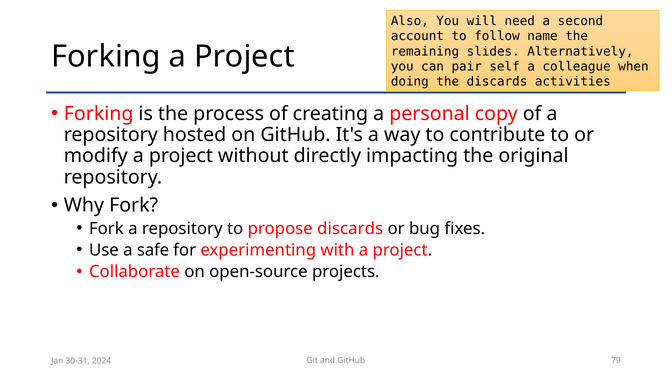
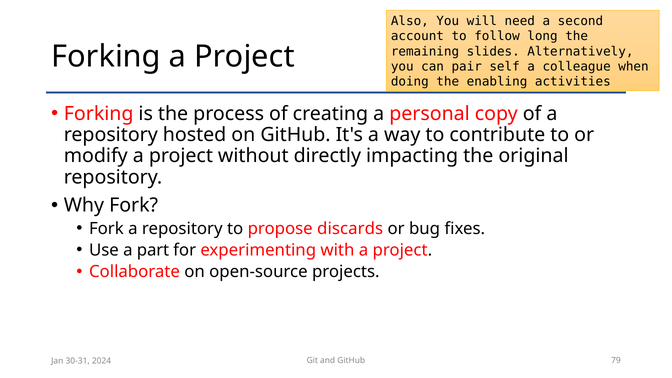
name: name -> long
the discards: discards -> enabling
safe: safe -> part
